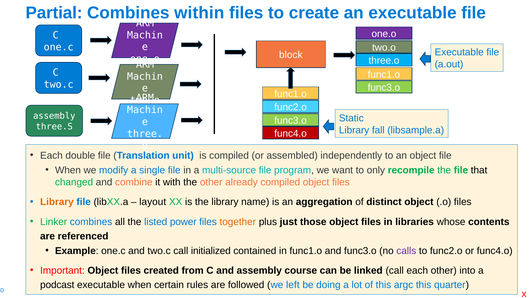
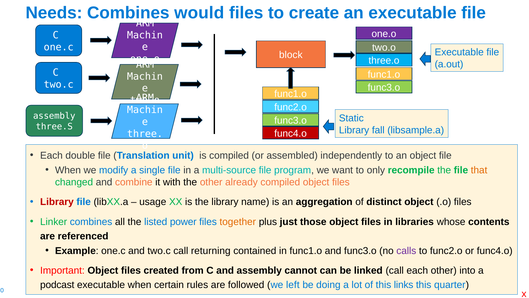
Partial: Partial -> Needs
within: within -> would
that colour: black -> orange
Library at (57, 202) colour: orange -> red
layout: layout -> usage
initialized: initialized -> returning
course: course -> cannot
argc: argc -> links
